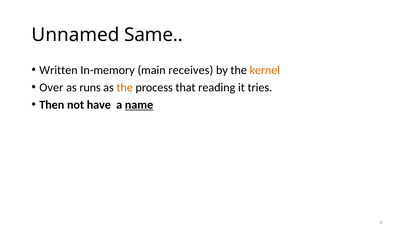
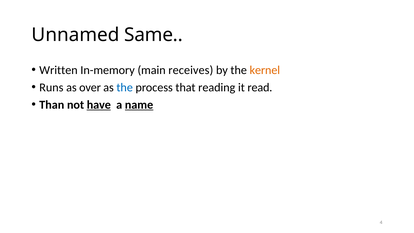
Over: Over -> Runs
runs: runs -> over
the at (125, 87) colour: orange -> blue
tries: tries -> read
Then: Then -> Than
have underline: none -> present
